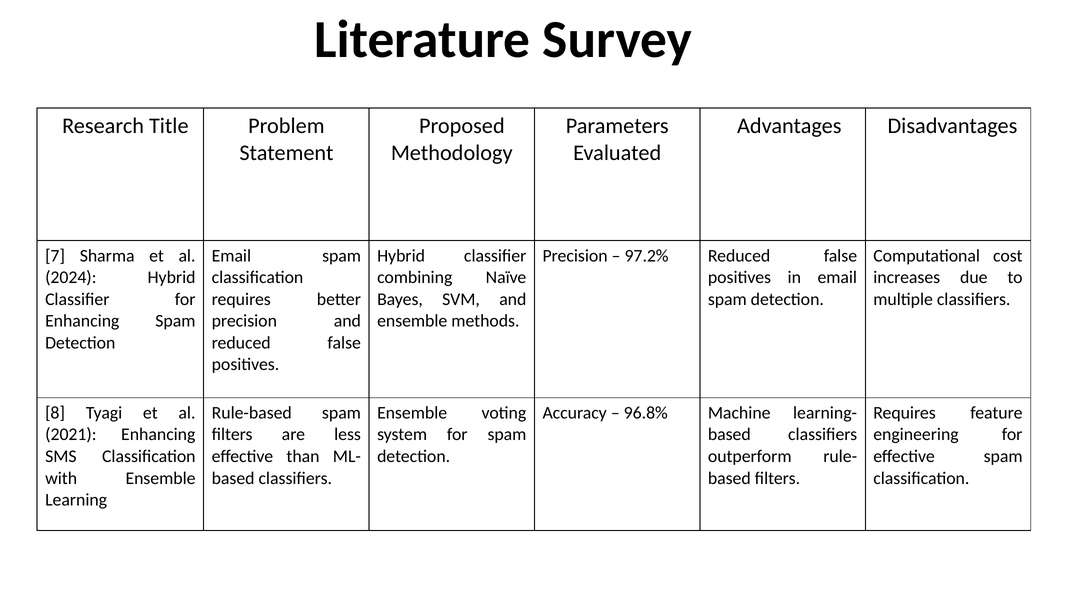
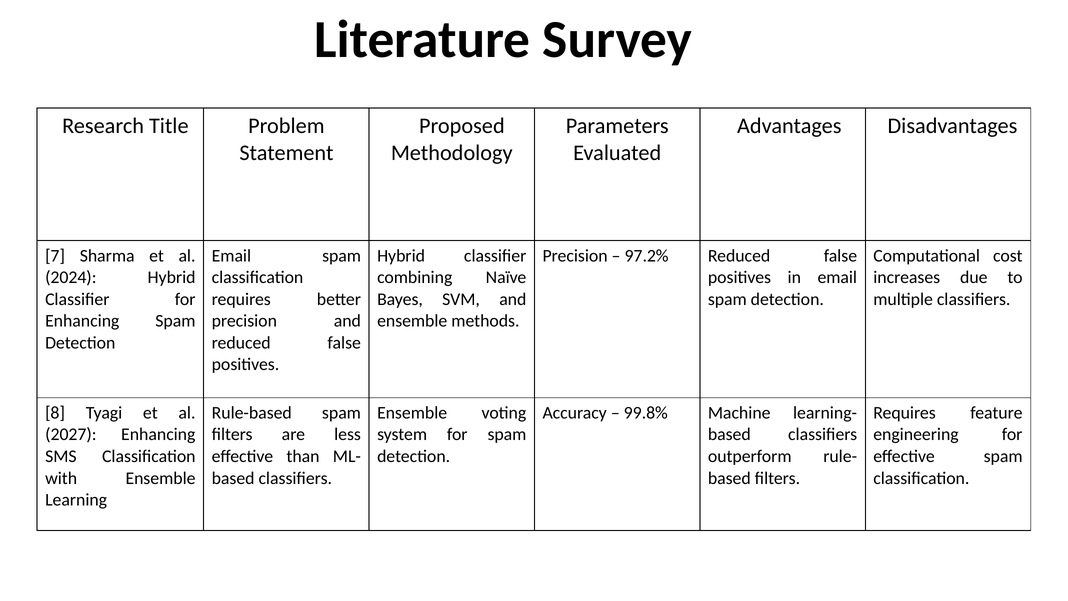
96.8%: 96.8% -> 99.8%
2021: 2021 -> 2027
